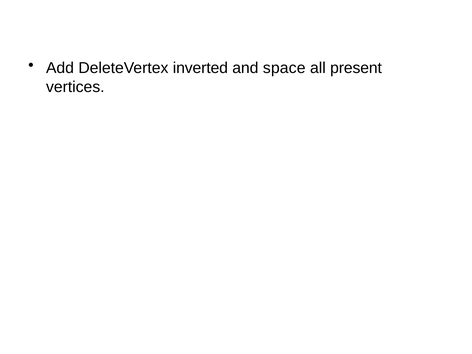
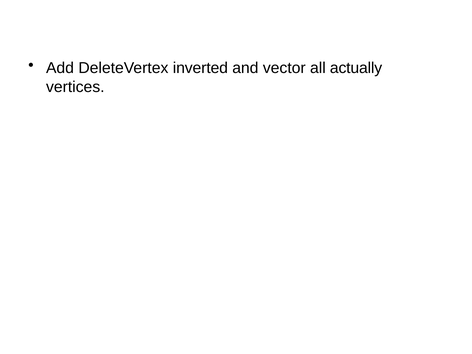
space: space -> vector
present: present -> actually
